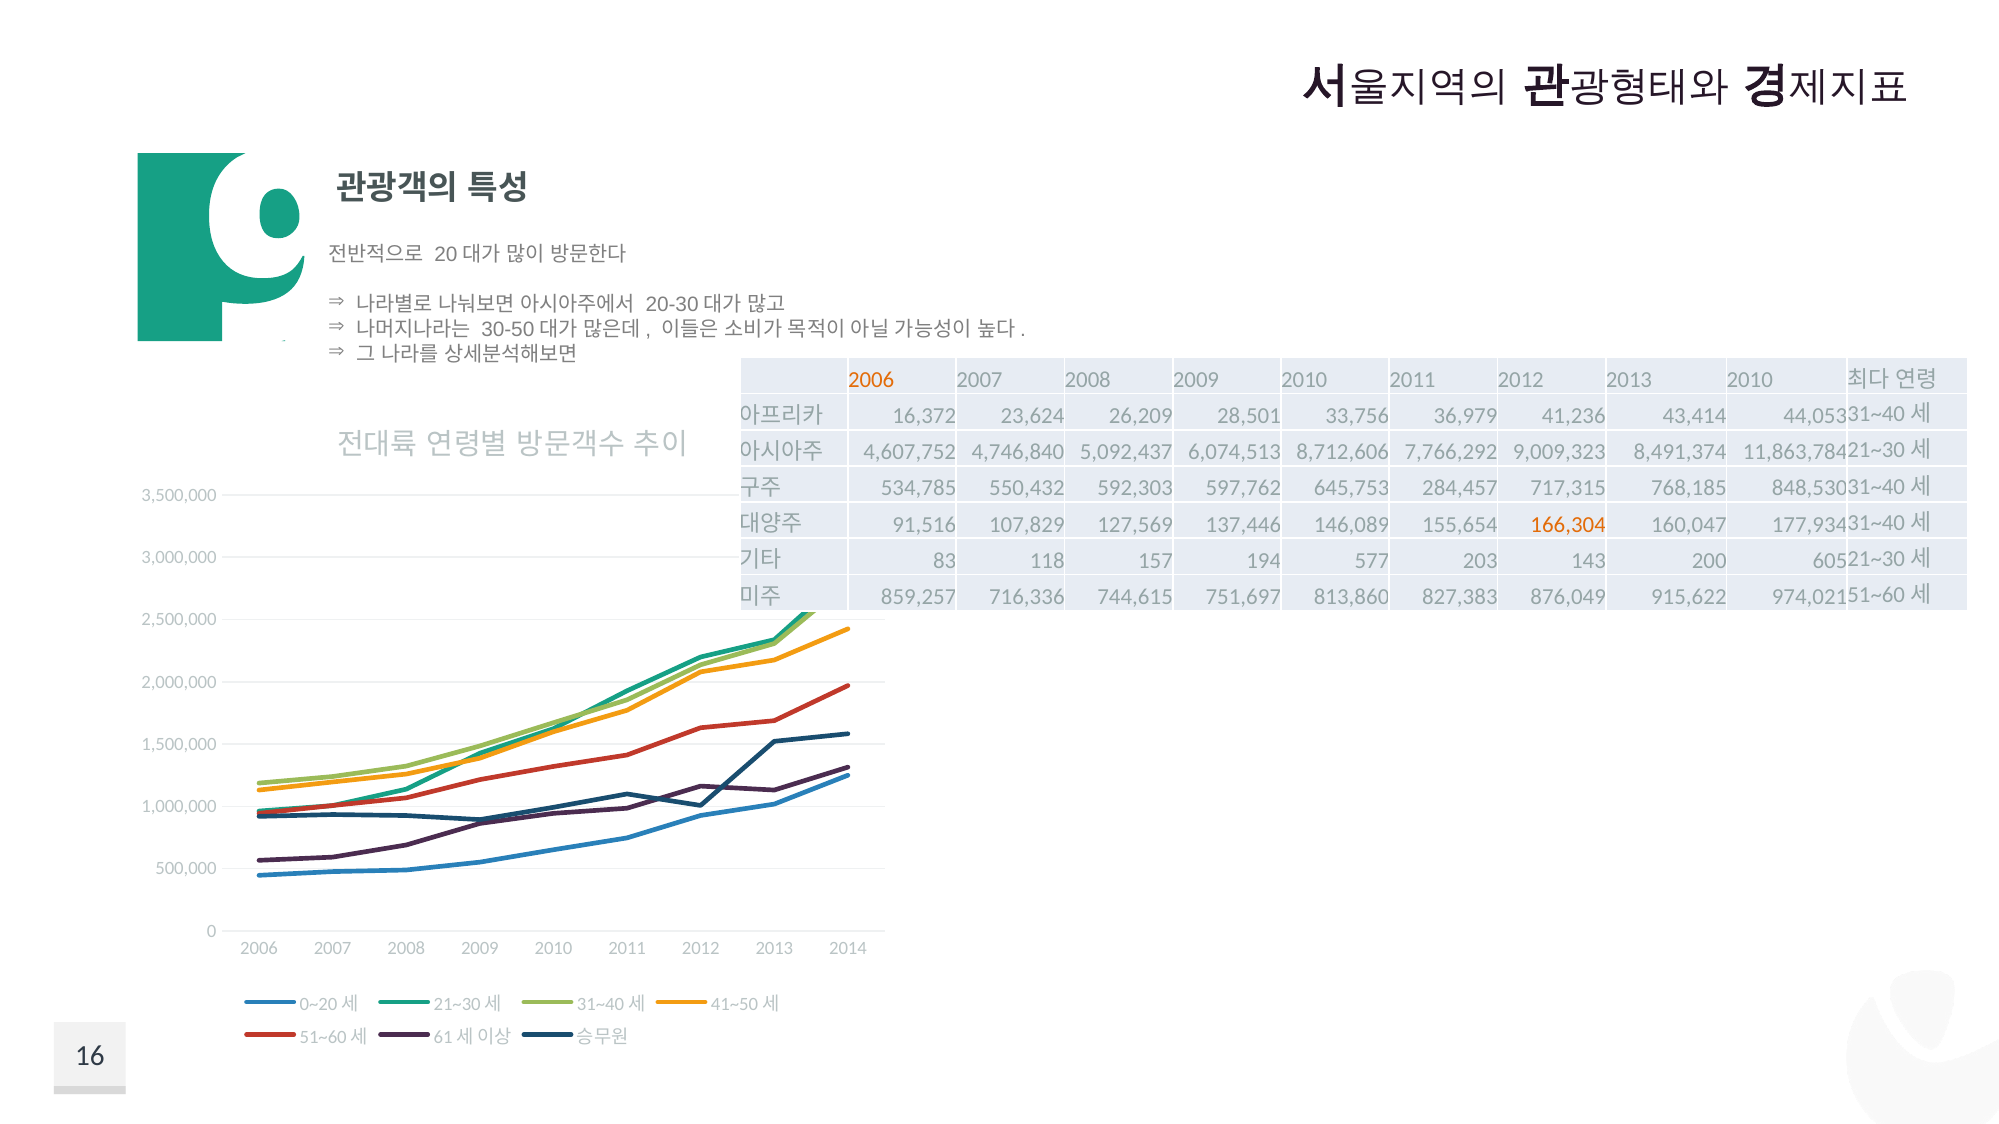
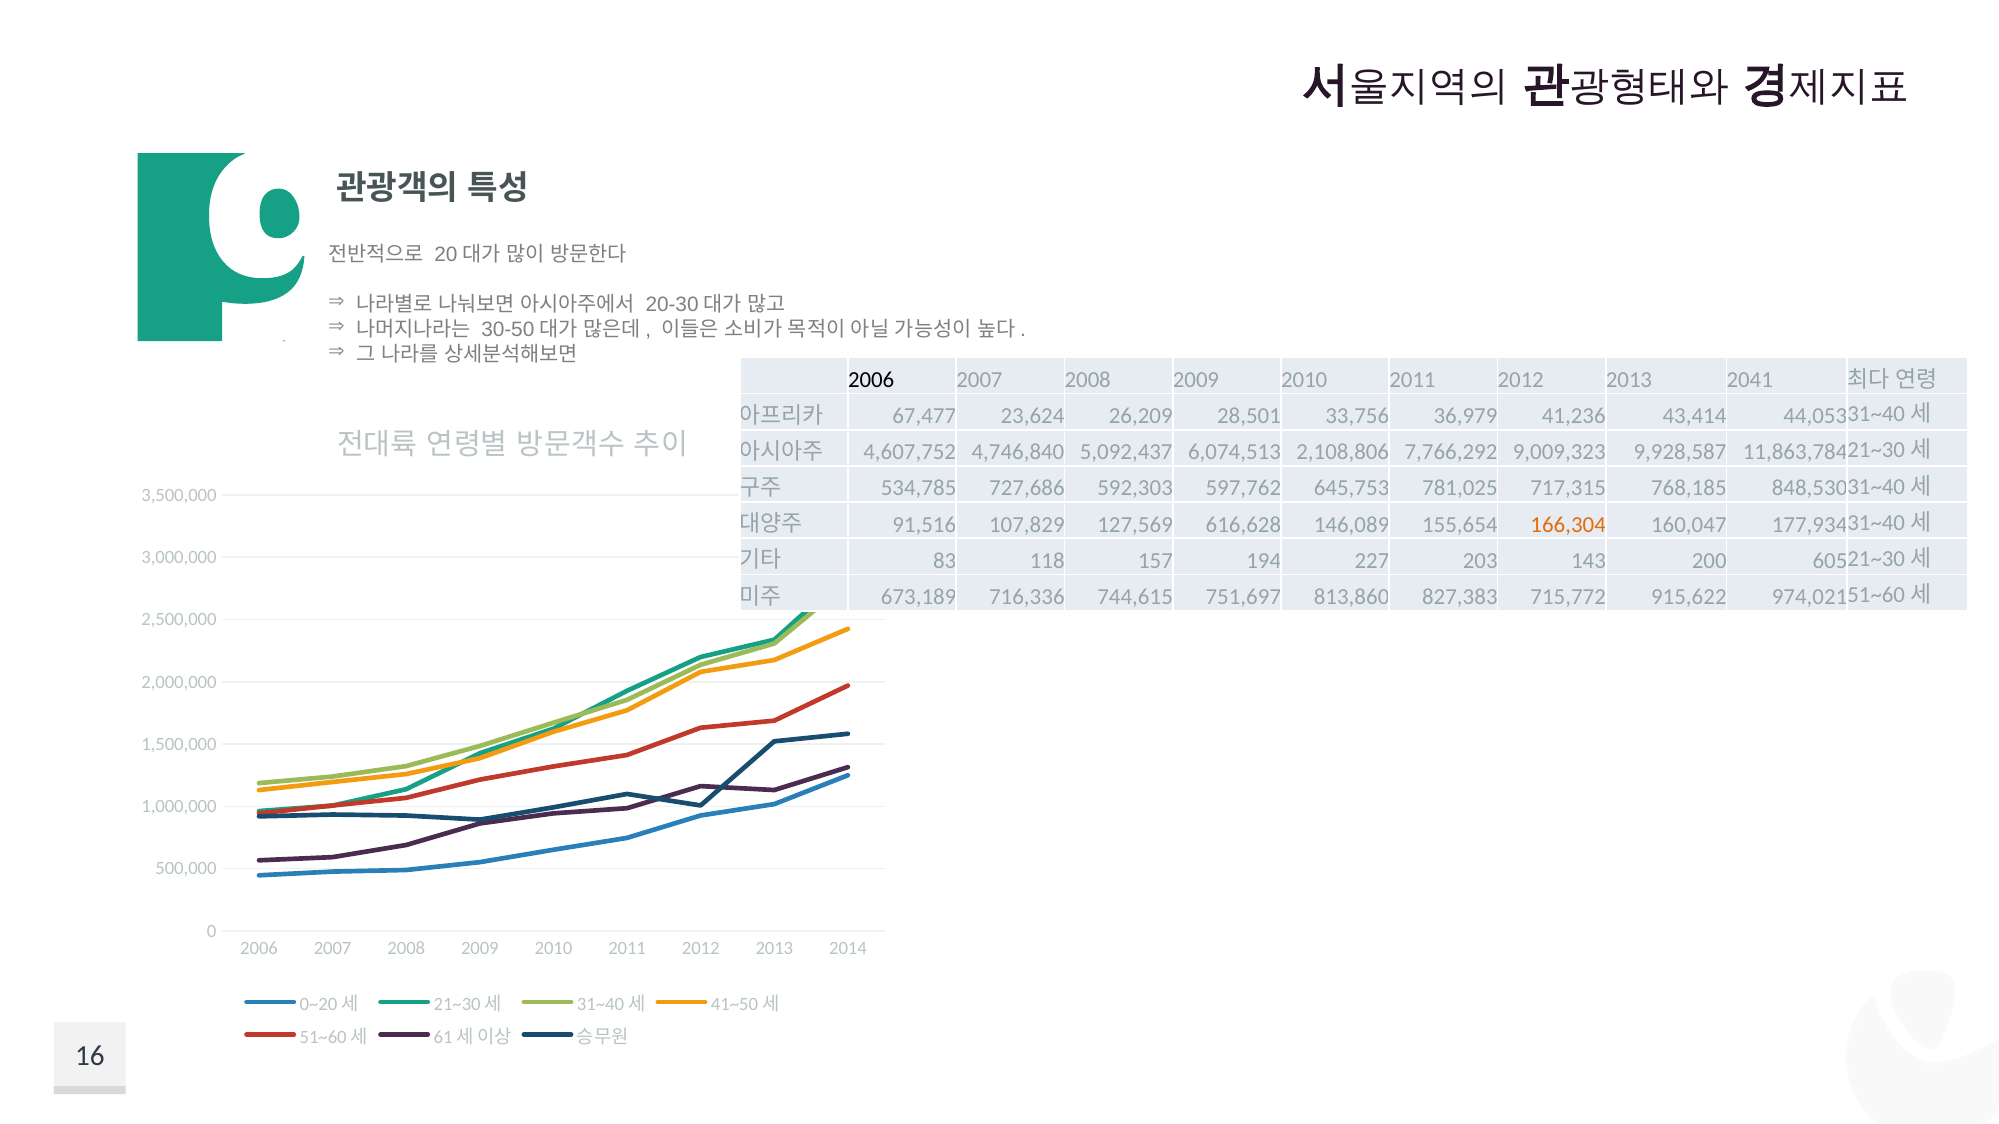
2006 at (871, 380) colour: orange -> black
2013 2010: 2010 -> 2041
16,372: 16,372 -> 67,477
8,712,606: 8,712,606 -> 2,108,806
8,491,374: 8,491,374 -> 9,928,587
550,432: 550,432 -> 727,686
284,457: 284,457 -> 781,025
137,446: 137,446 -> 616,628
577: 577 -> 227
859,257: 859,257 -> 673,189
876,049: 876,049 -> 715,772
